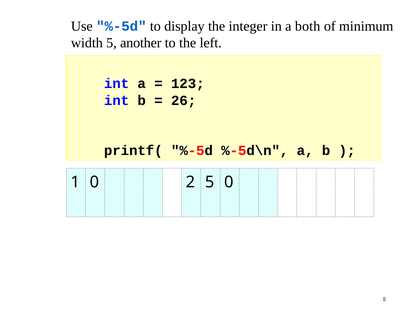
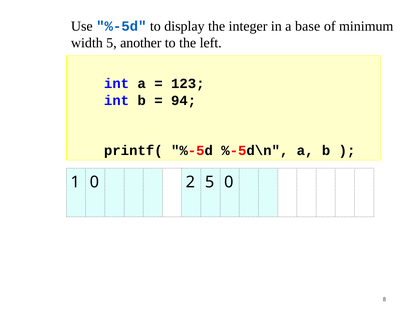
both: both -> base
26: 26 -> 94
